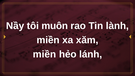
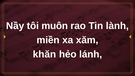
miền at (44, 54): miền -> khăn
